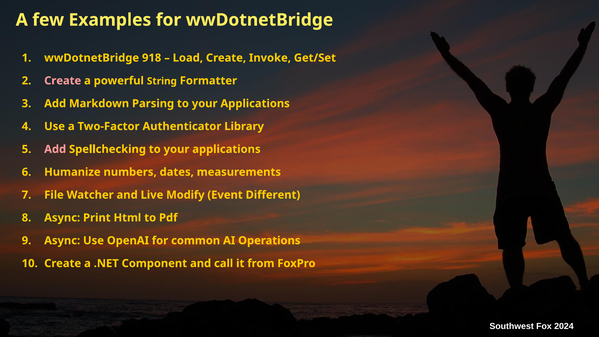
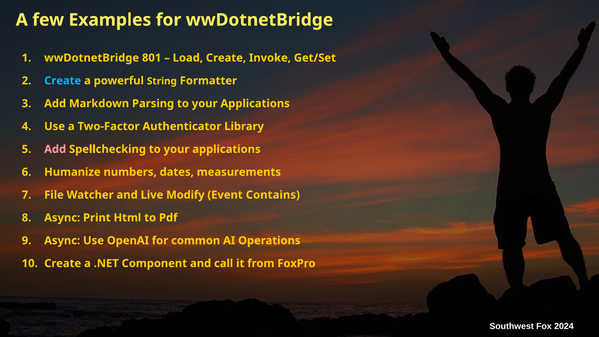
918: 918 -> 801
Create at (63, 81) colour: pink -> light blue
Different: Different -> Contains
